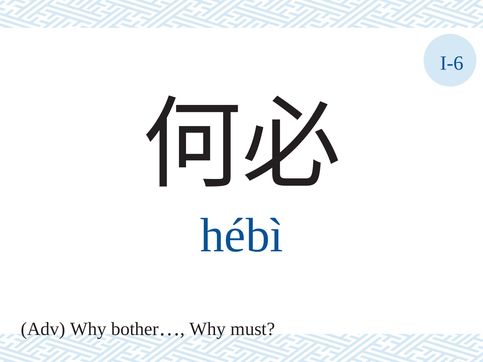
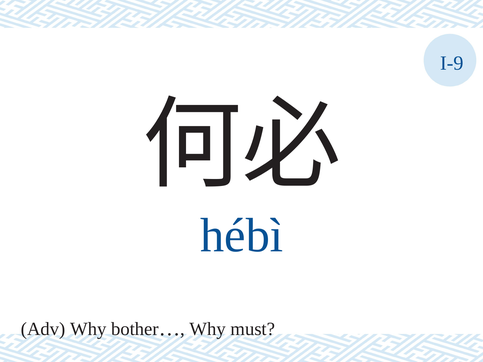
I-6: I-6 -> I-9
